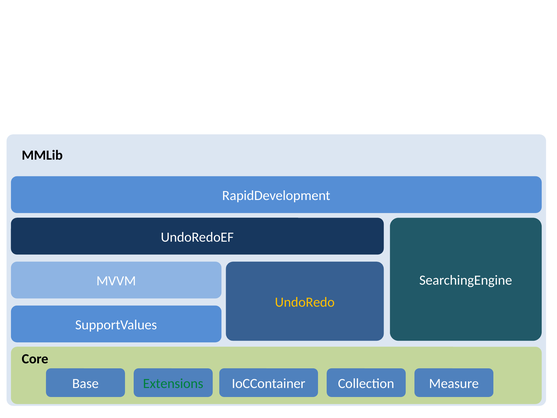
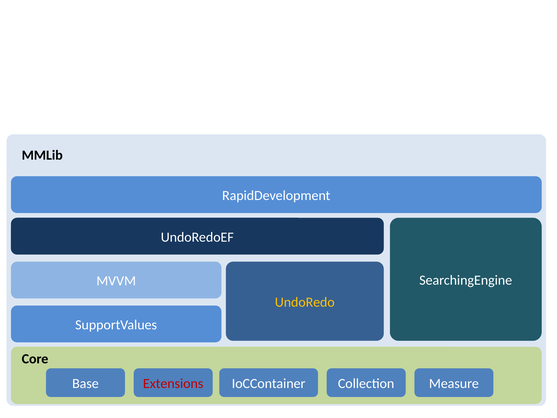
Extensions colour: green -> red
